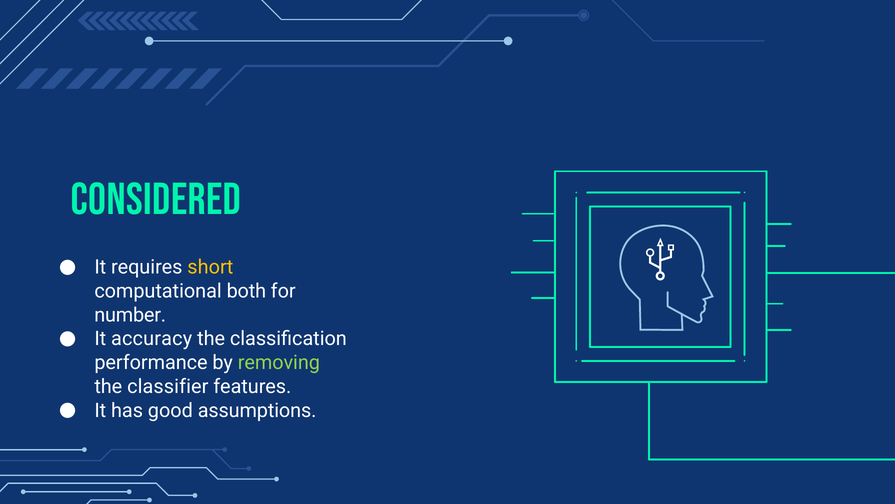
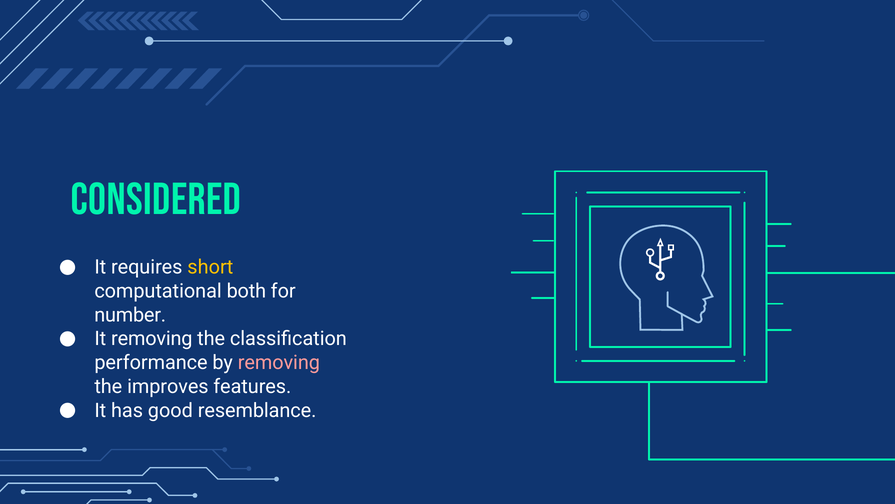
It accuracy: accuracy -> removing
removing at (279, 362) colour: light green -> pink
classifier: classifier -> improves
assumptions: assumptions -> resemblance
